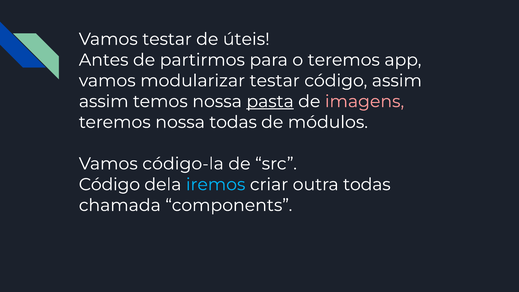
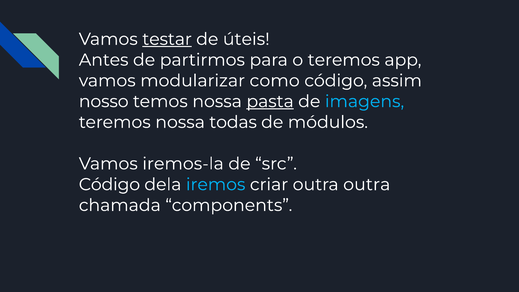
testar at (167, 39) underline: none -> present
modularizar testar: testar -> como
assim at (104, 101): assim -> nosso
imagens colour: pink -> light blue
código-la: código-la -> iremos-la
outra todas: todas -> outra
